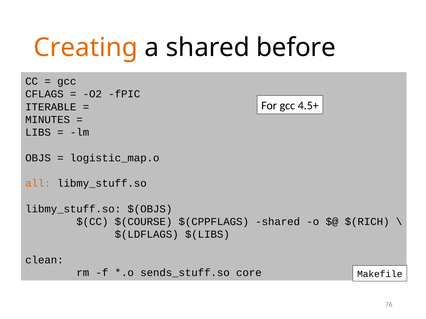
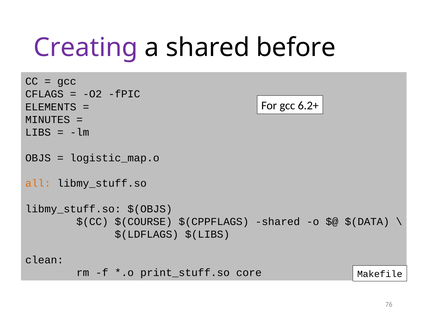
Creating colour: orange -> purple
4.5+: 4.5+ -> 6.2+
ITERABLE: ITERABLE -> ELEMENTS
$(RICH: $(RICH -> $(DATA
sends_stuff.so: sends_stuff.so -> print_stuff.so
